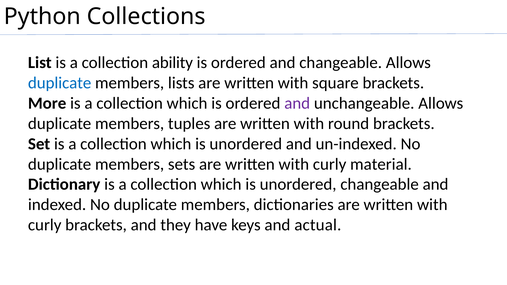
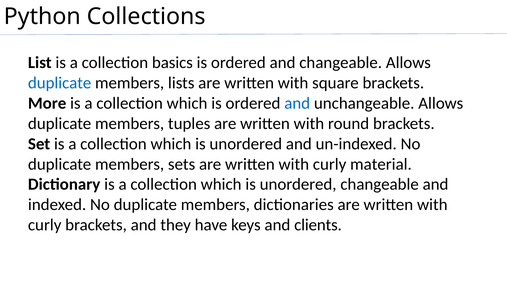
ability: ability -> basics
and at (297, 103) colour: purple -> blue
actual: actual -> clients
